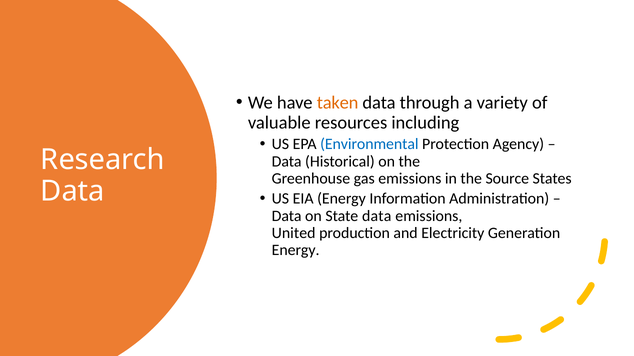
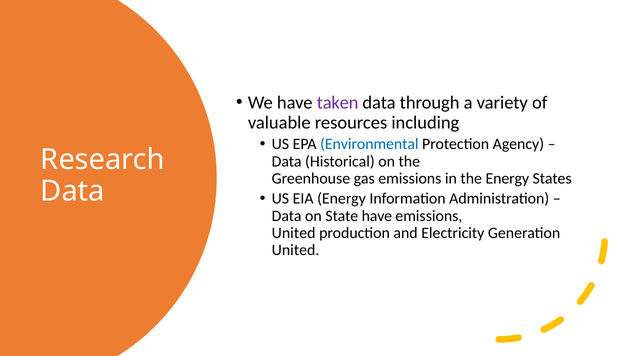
taken colour: orange -> purple
the Source: Source -> Energy
State data: data -> have
Energy at (296, 250): Energy -> United
